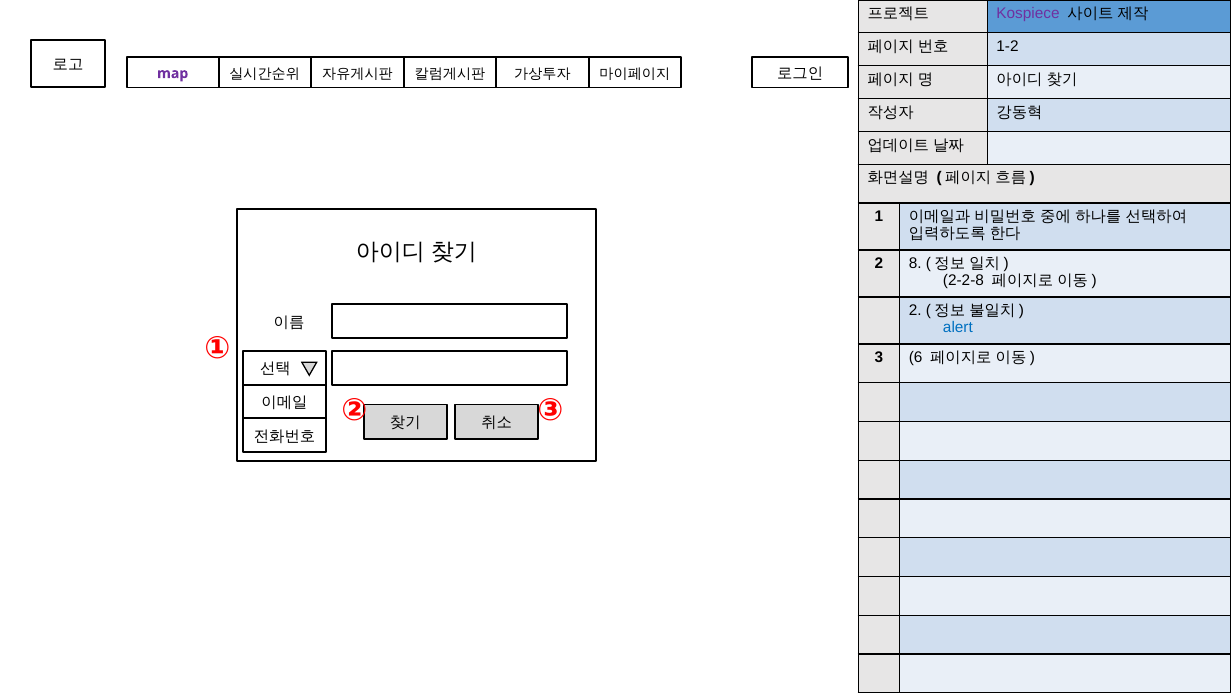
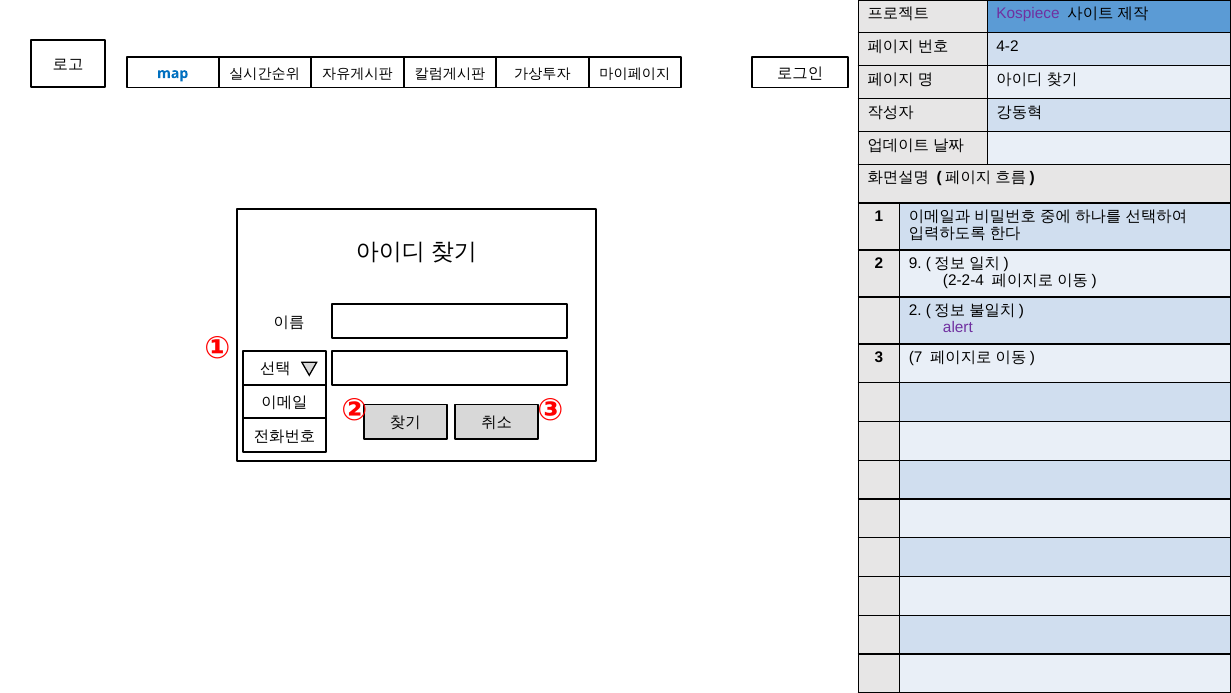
1-2: 1-2 -> 4-2
map colour: purple -> blue
8: 8 -> 9
2-2-8: 2-2-8 -> 2-2-4
alert colour: blue -> purple
6: 6 -> 7
